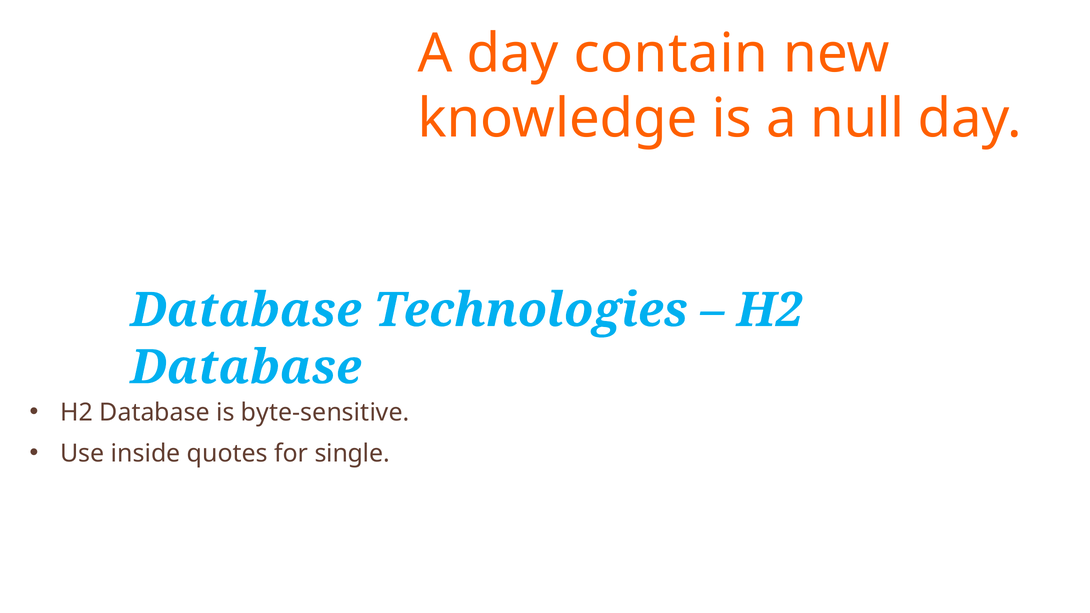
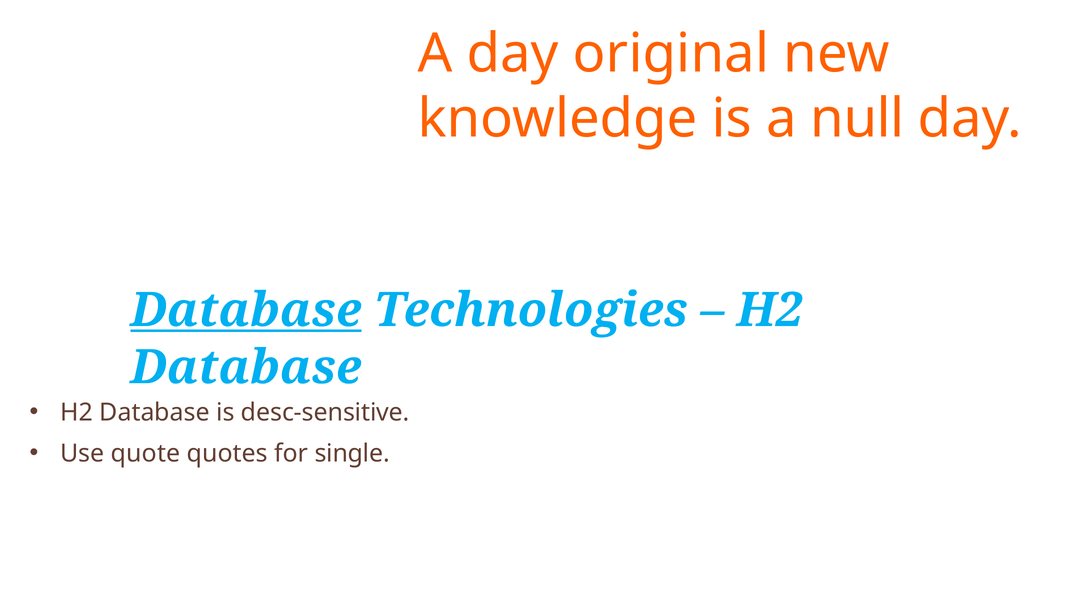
contain: contain -> original
Database at (246, 310) underline: none -> present
byte-sensitive: byte-sensitive -> desc-sensitive
inside: inside -> quote
